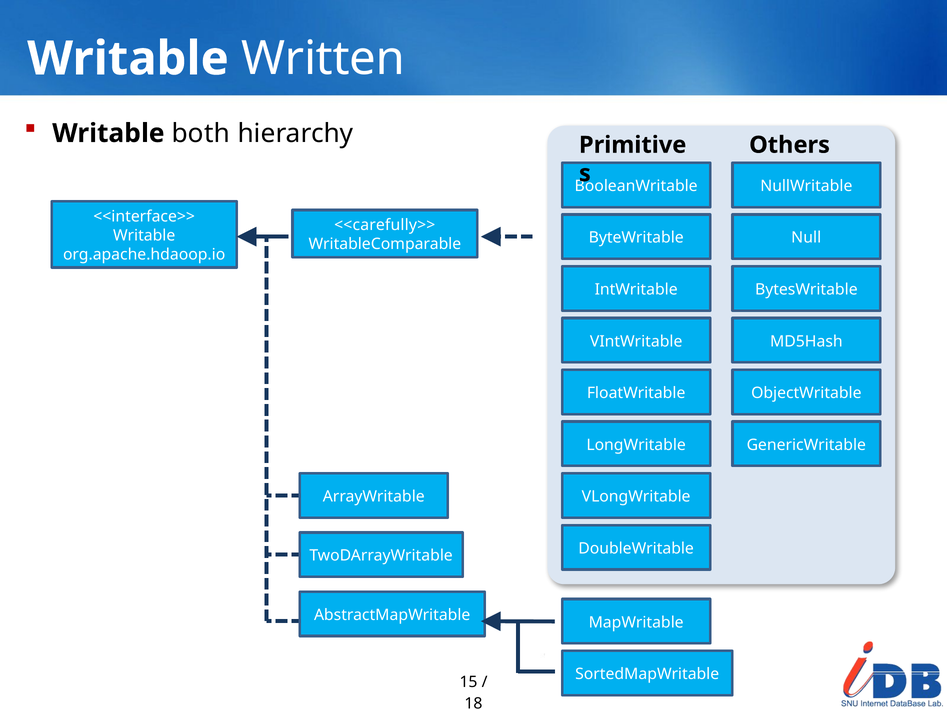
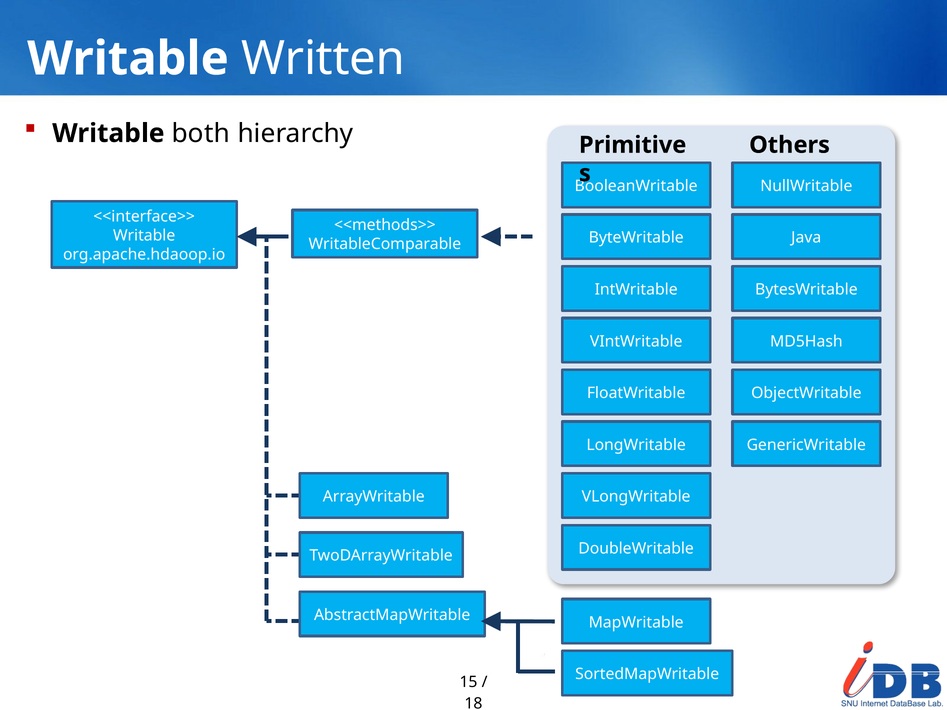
<<carefully>>: <<carefully>> -> <<methods>>
Null: Null -> Java
